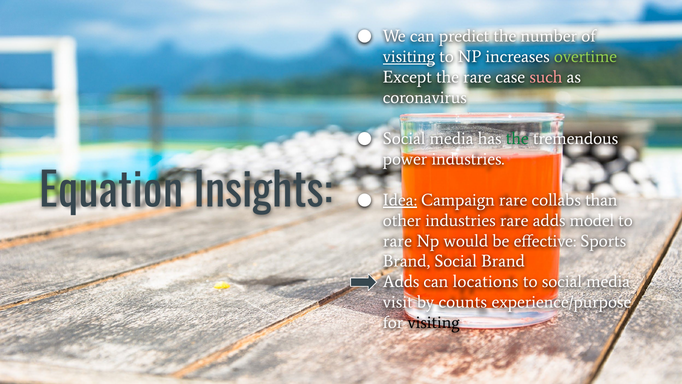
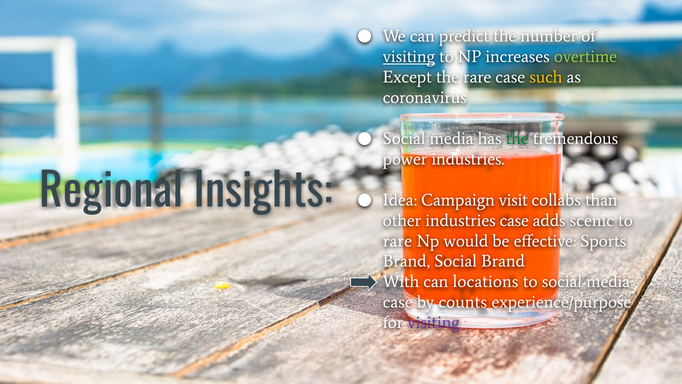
such colour: pink -> yellow
Equation: Equation -> Regional
Idea underline: present -> none
Campaign rare: rare -> visit
industries rare: rare -> case
model: model -> scenic
Adds at (401, 282): Adds -> With
visit at (398, 302): visit -> case
visiting at (434, 322) colour: black -> purple
